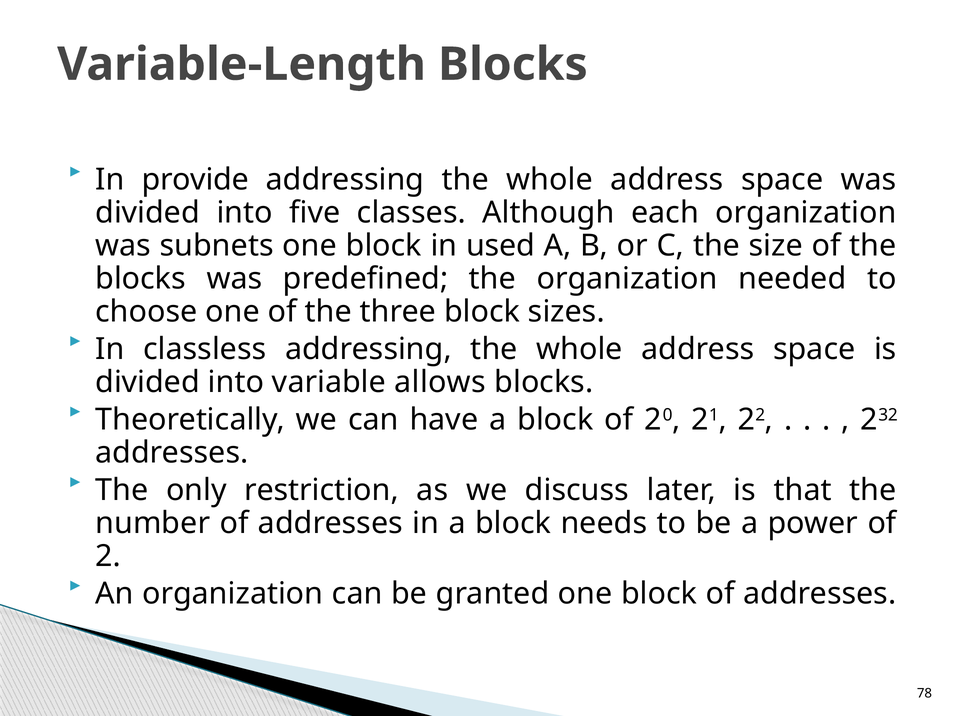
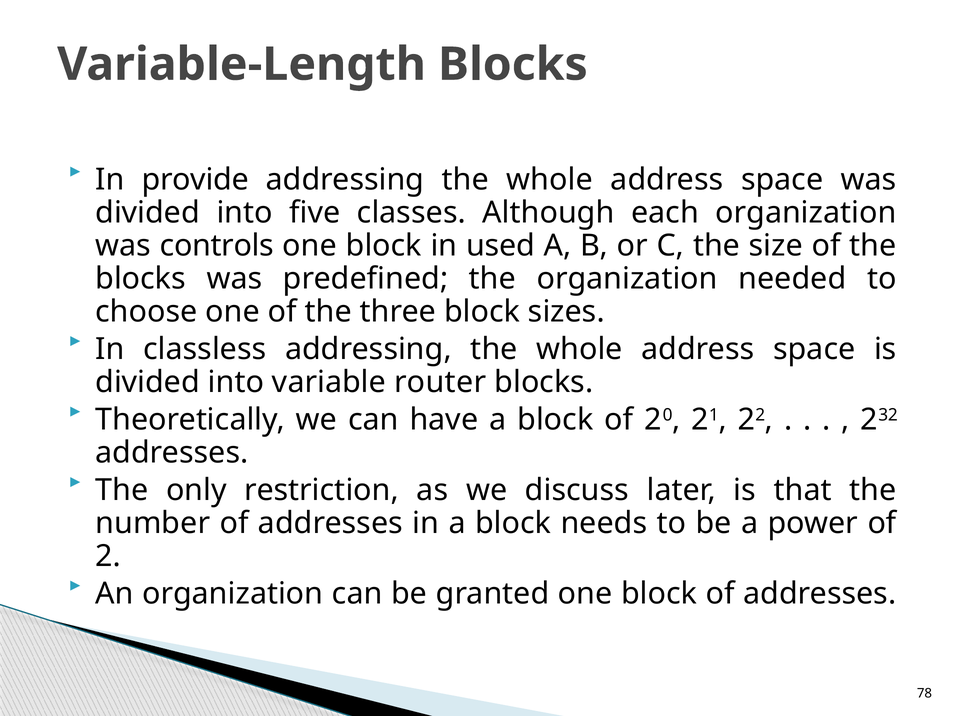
subnets: subnets -> controls
allows: allows -> router
